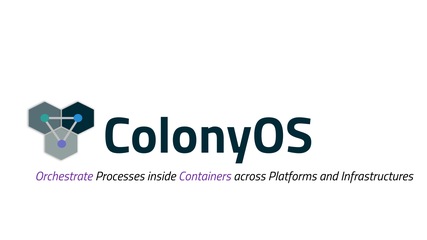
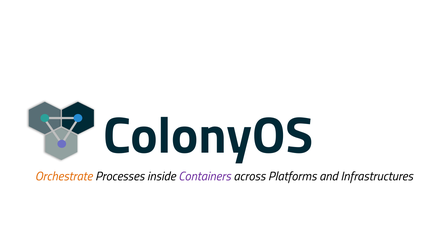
Orchestrate colour: purple -> orange
